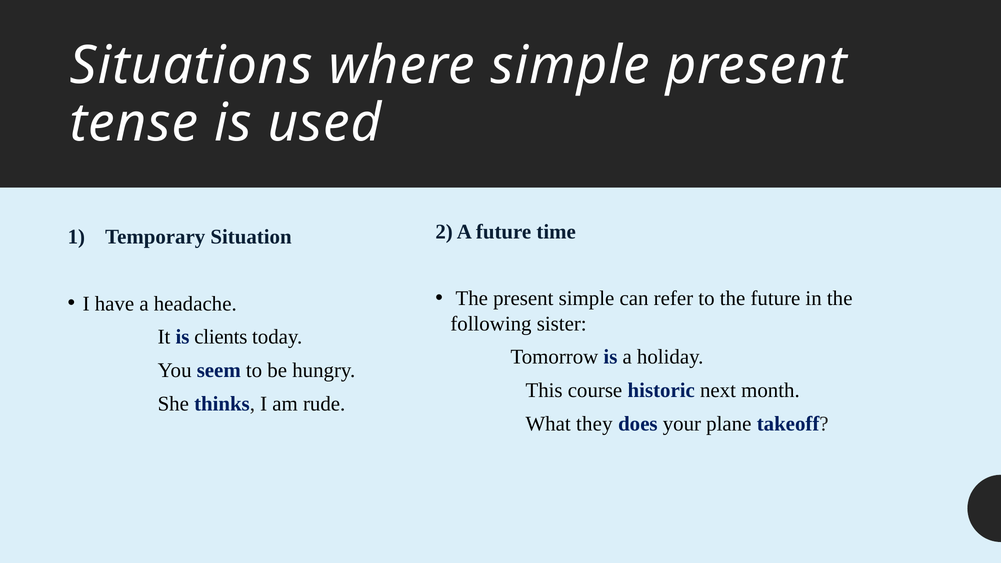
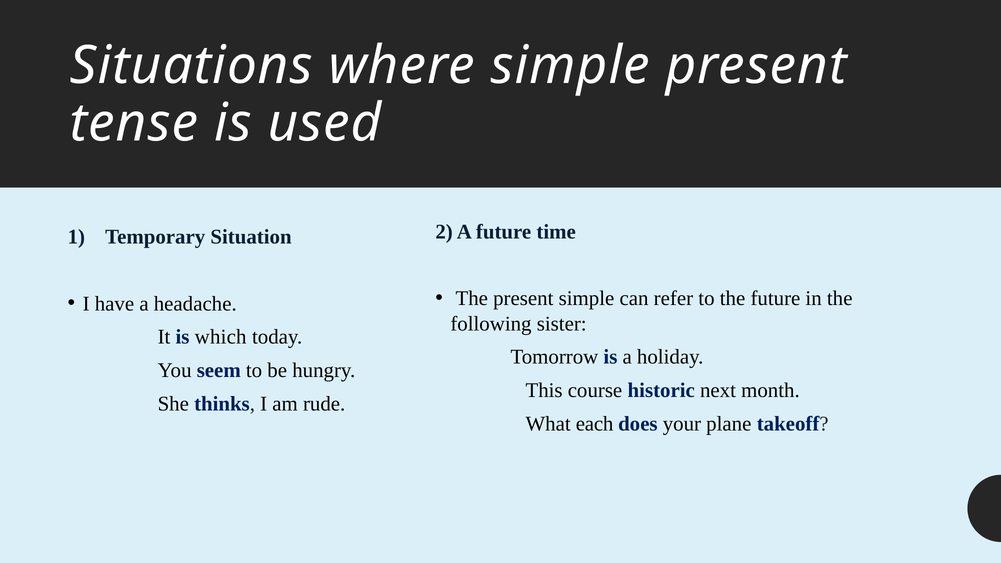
clients: clients -> which
they: they -> each
